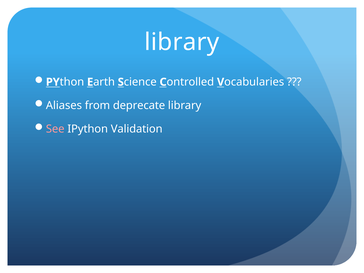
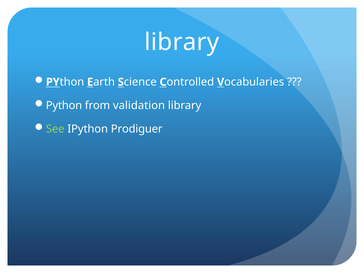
Aliases: Aliases -> Python
deprecate: deprecate -> validation
See colour: pink -> light green
Validation: Validation -> Prodiguer
